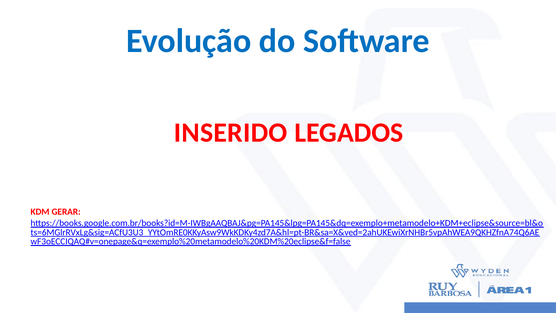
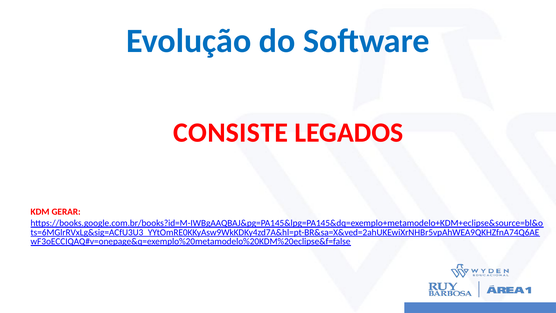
INSERIDO: INSERIDO -> CONSISTE
